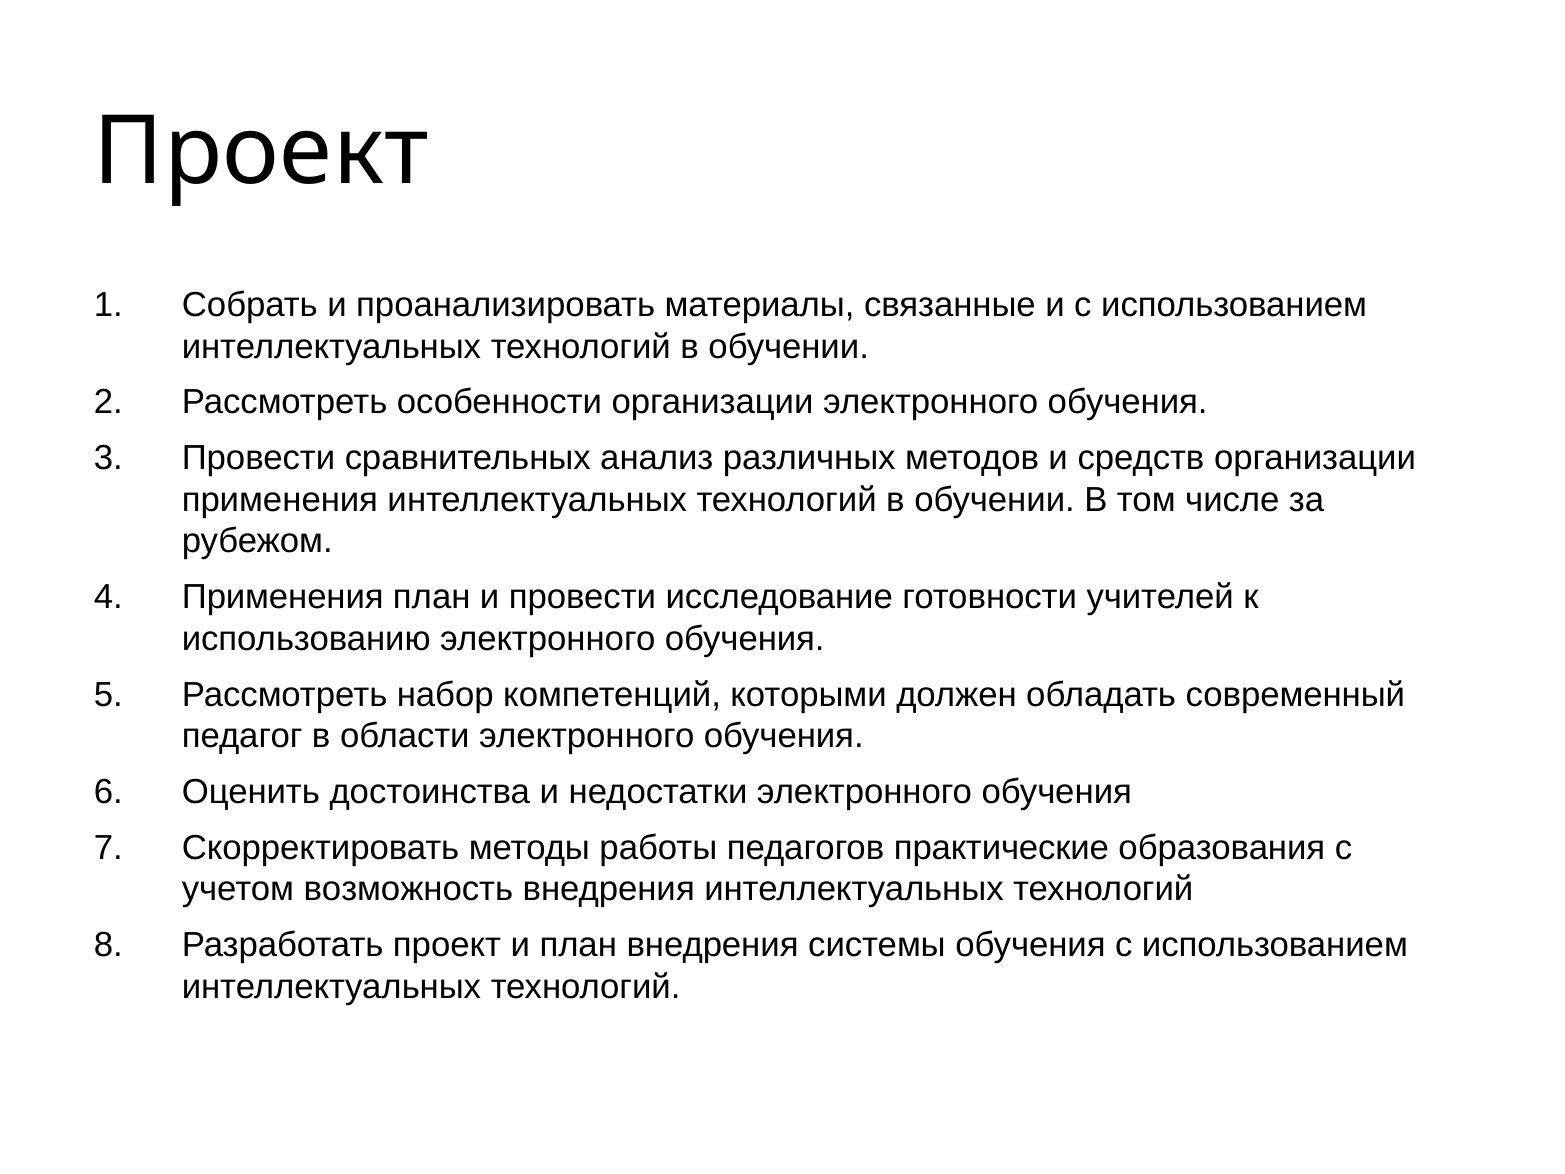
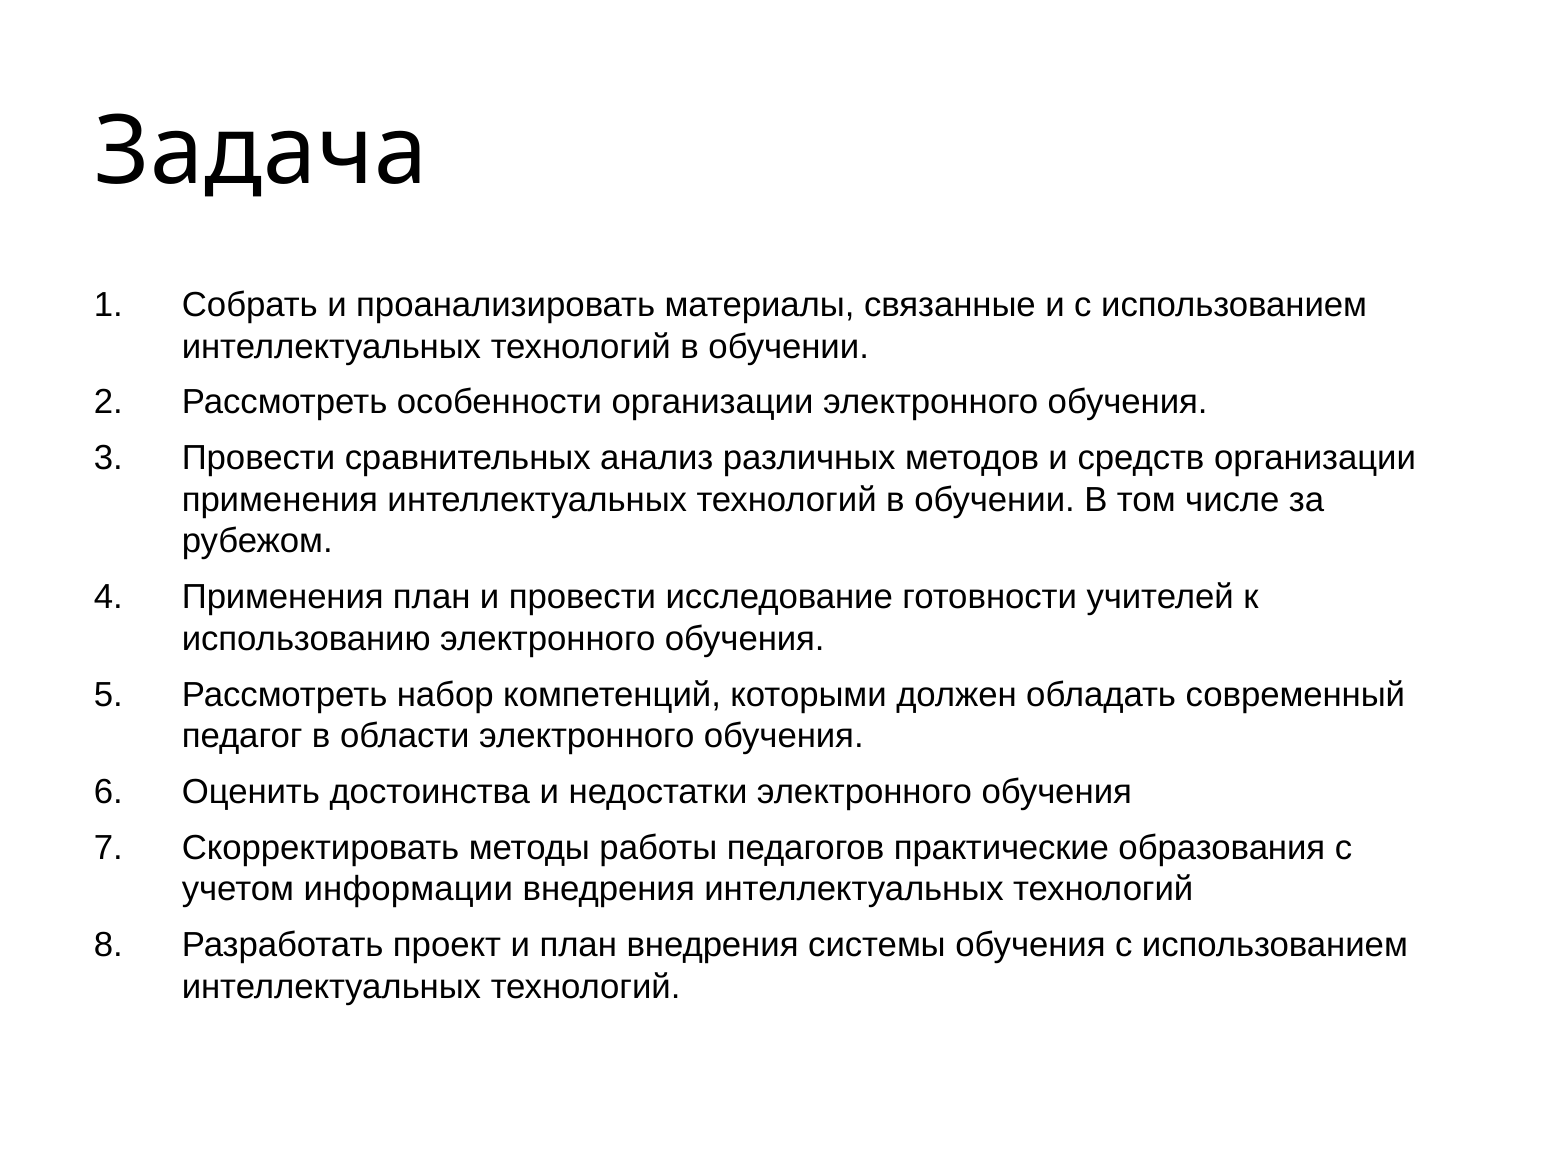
Проект at (261, 151): Проект -> Задача
возможность: возможность -> информации
